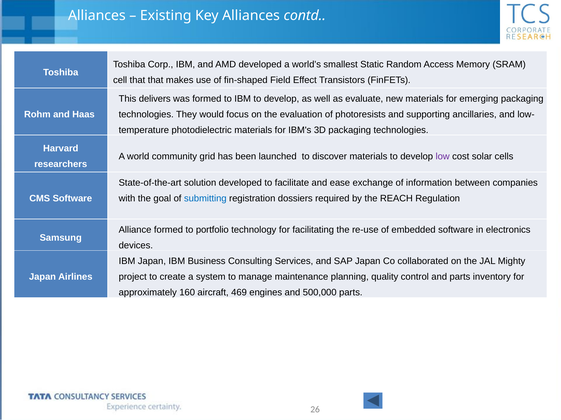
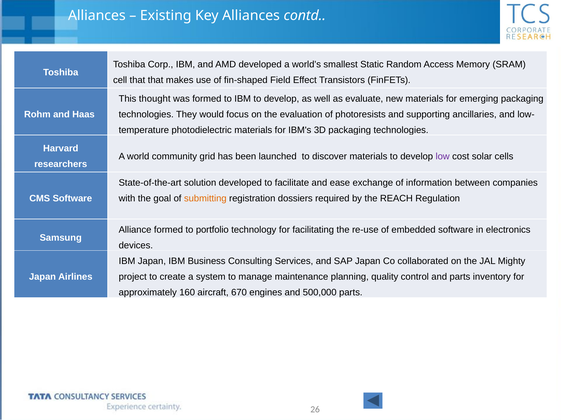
delivers: delivers -> thought
submitting colour: blue -> orange
469: 469 -> 670
